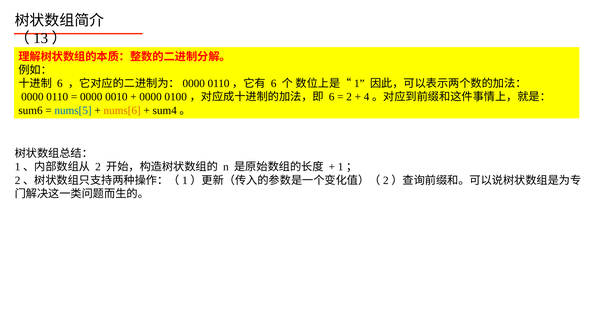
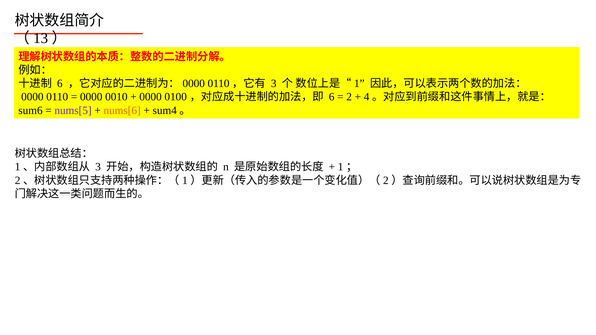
6 at (274, 84): 6 -> 3
nums[5 colour: blue -> purple
2 at (98, 167): 2 -> 3
